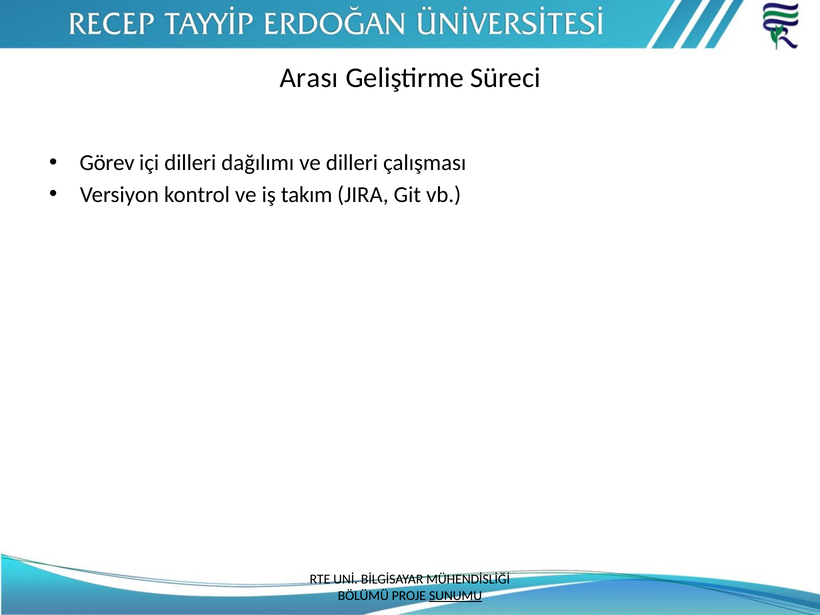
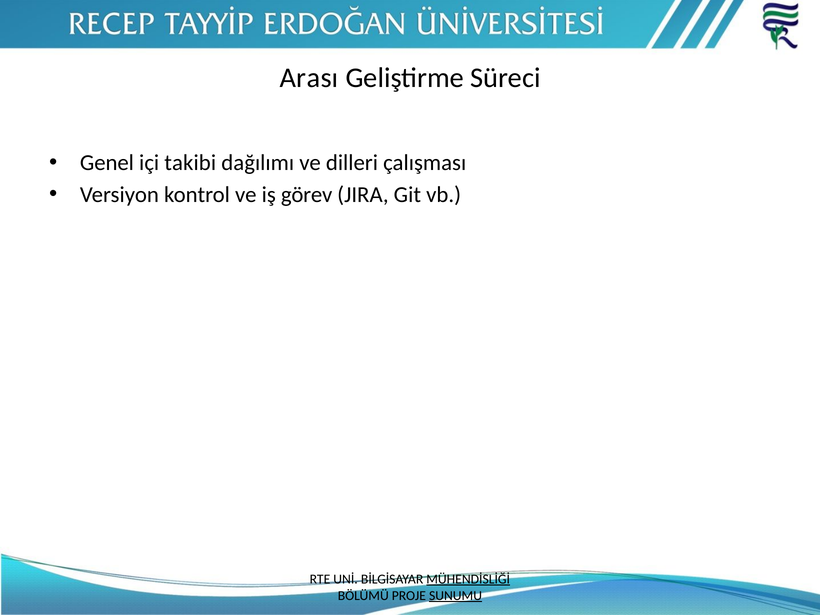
Görev: Görev -> Genel
içi dilleri: dilleri -> takibi
takım: takım -> görev
MÜHENDİSLİĞİ underline: none -> present
